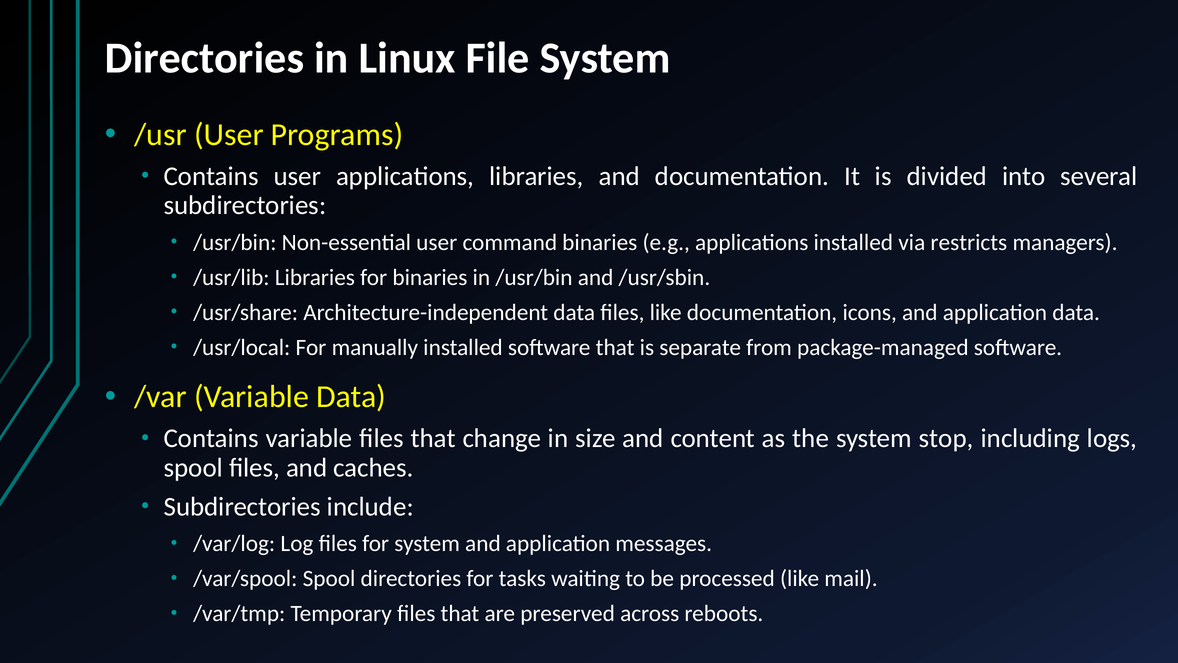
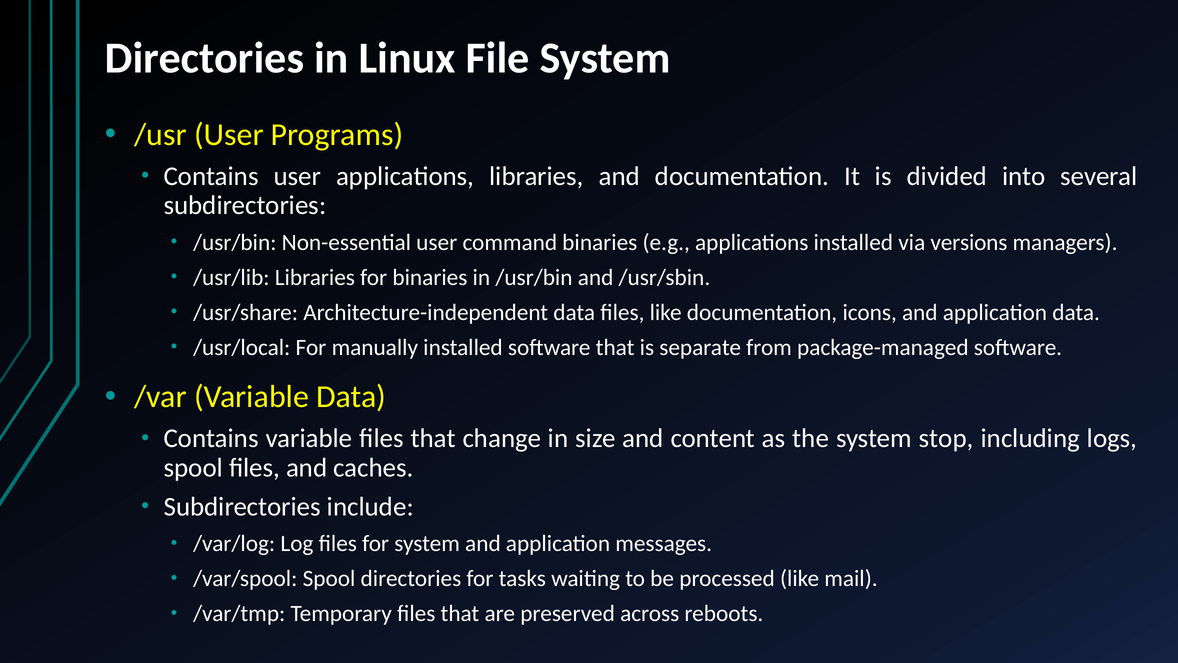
restricts: restricts -> versions
